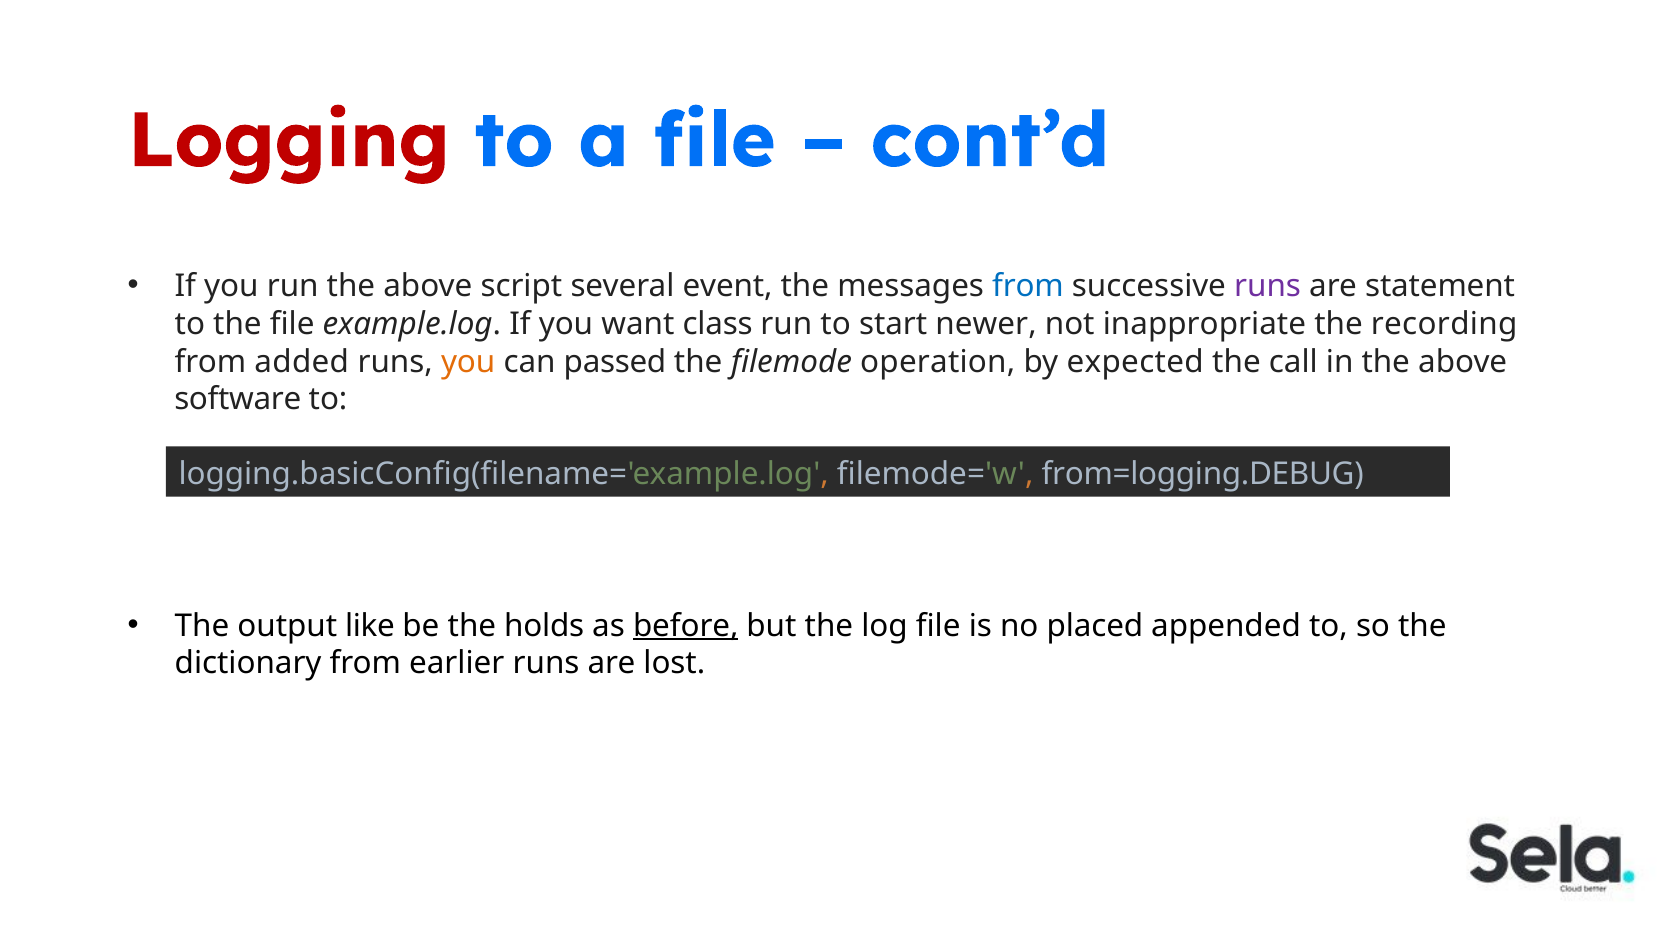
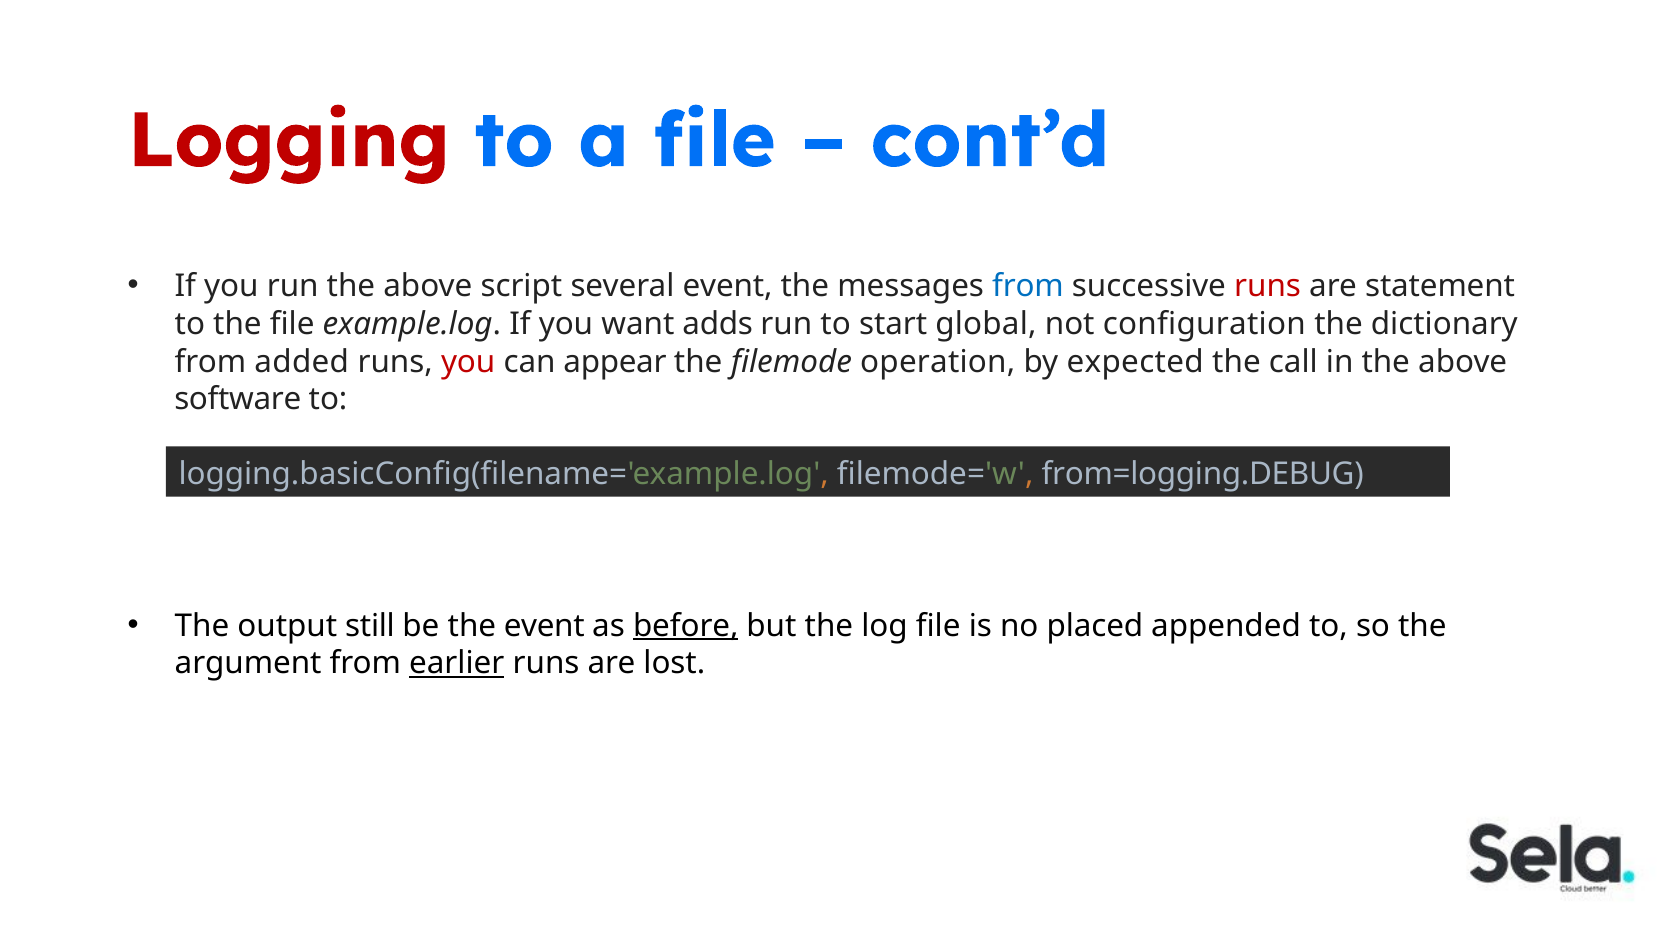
runs at (1268, 286) colour: purple -> red
class: class -> adds
newer: newer -> global
inappropriate: inappropriate -> configuration
recording: recording -> dictionary
you at (468, 362) colour: orange -> red
passed: passed -> appear
like: like -> still
the holds: holds -> event
dictionary: dictionary -> argument
earlier underline: none -> present
